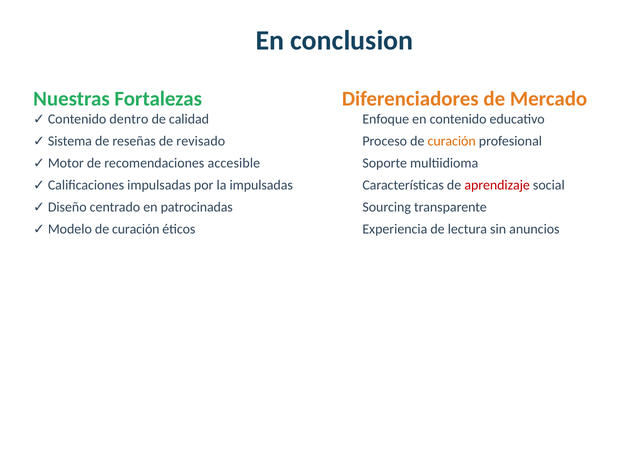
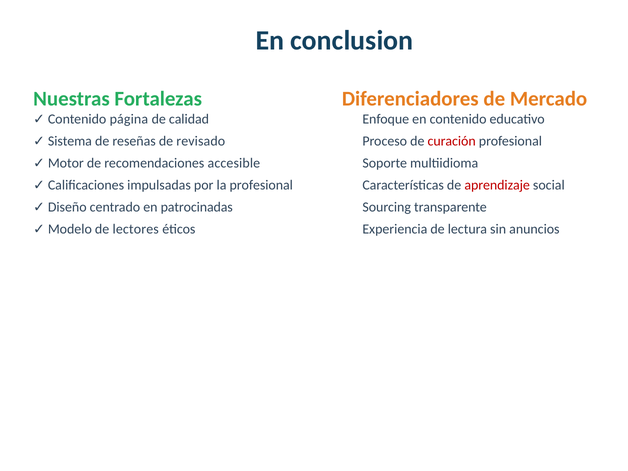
dentro: dentro -> página
curación at (452, 141) colour: orange -> red
la impulsadas: impulsadas -> profesional
curación at (136, 229): curación -> lectores
